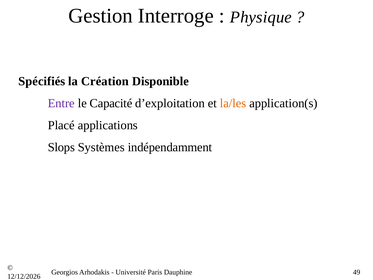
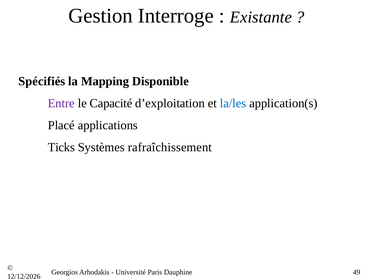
Physique: Physique -> Existante
Création: Création -> Mapping
la/les colour: orange -> blue
Slops: Slops -> Ticks
indépendamment: indépendamment -> rafraîchissement
